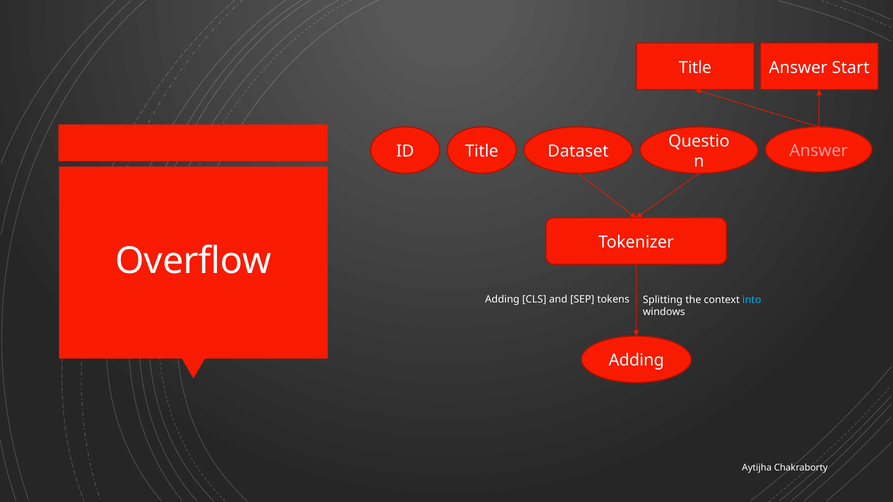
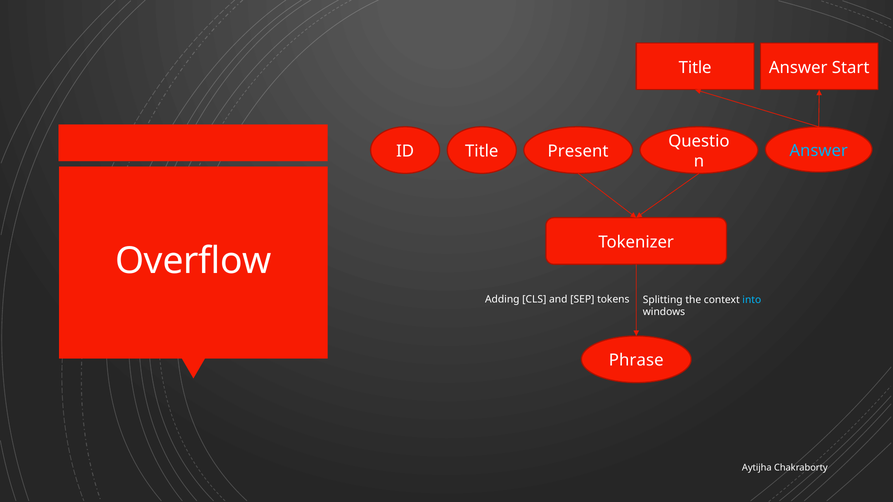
Answer at (819, 151) colour: pink -> light blue
Dataset: Dataset -> Present
Adding at (636, 361): Adding -> Phrase
